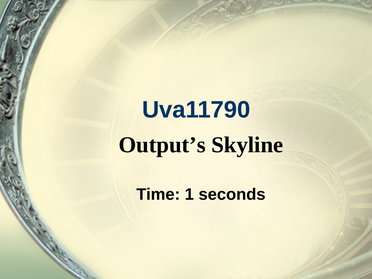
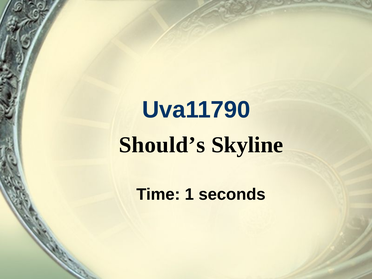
Output’s: Output’s -> Should’s
